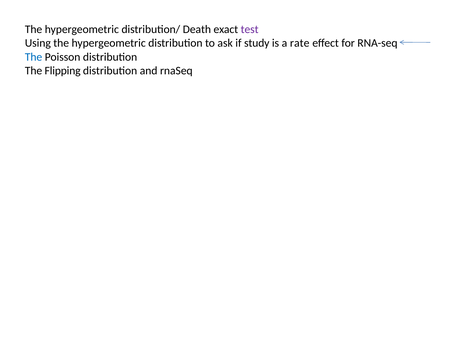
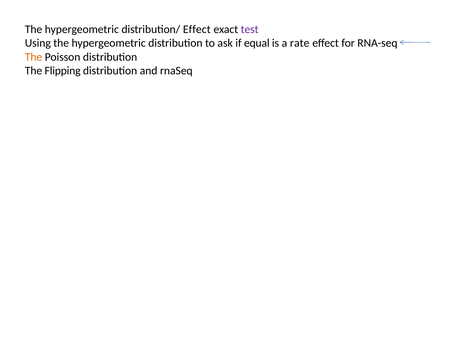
distribution/ Death: Death -> Effect
study: study -> equal
The at (34, 57) colour: blue -> orange
